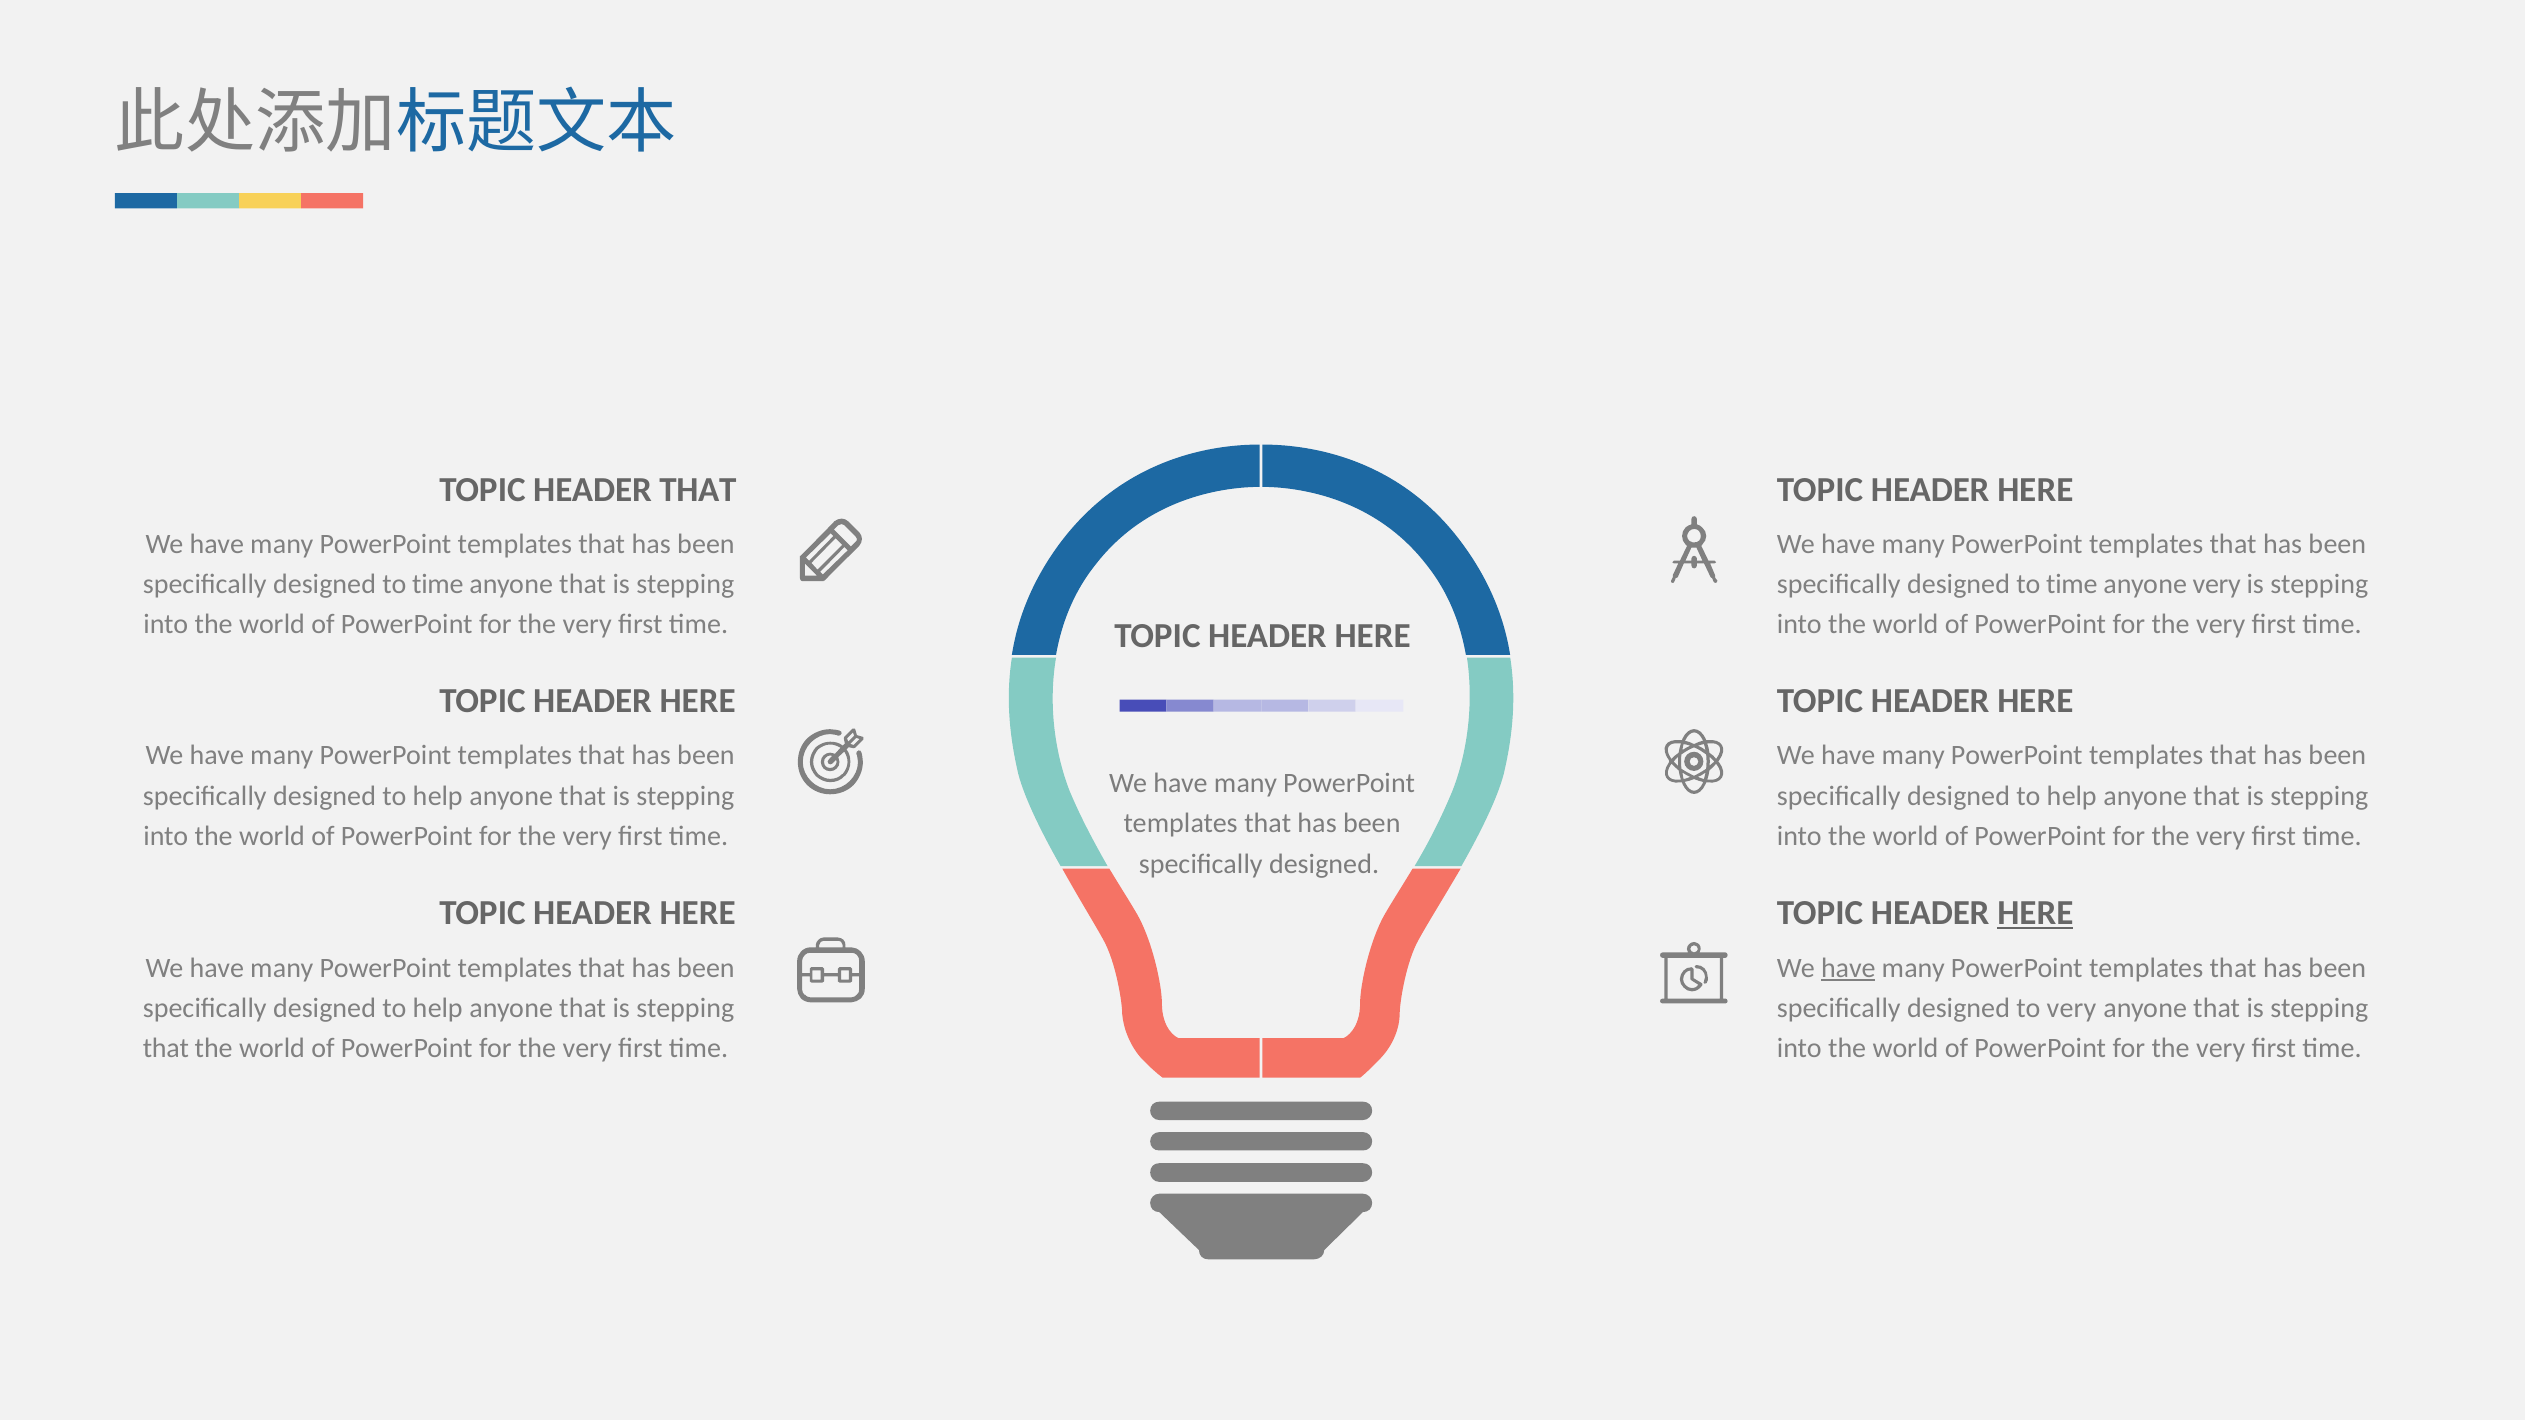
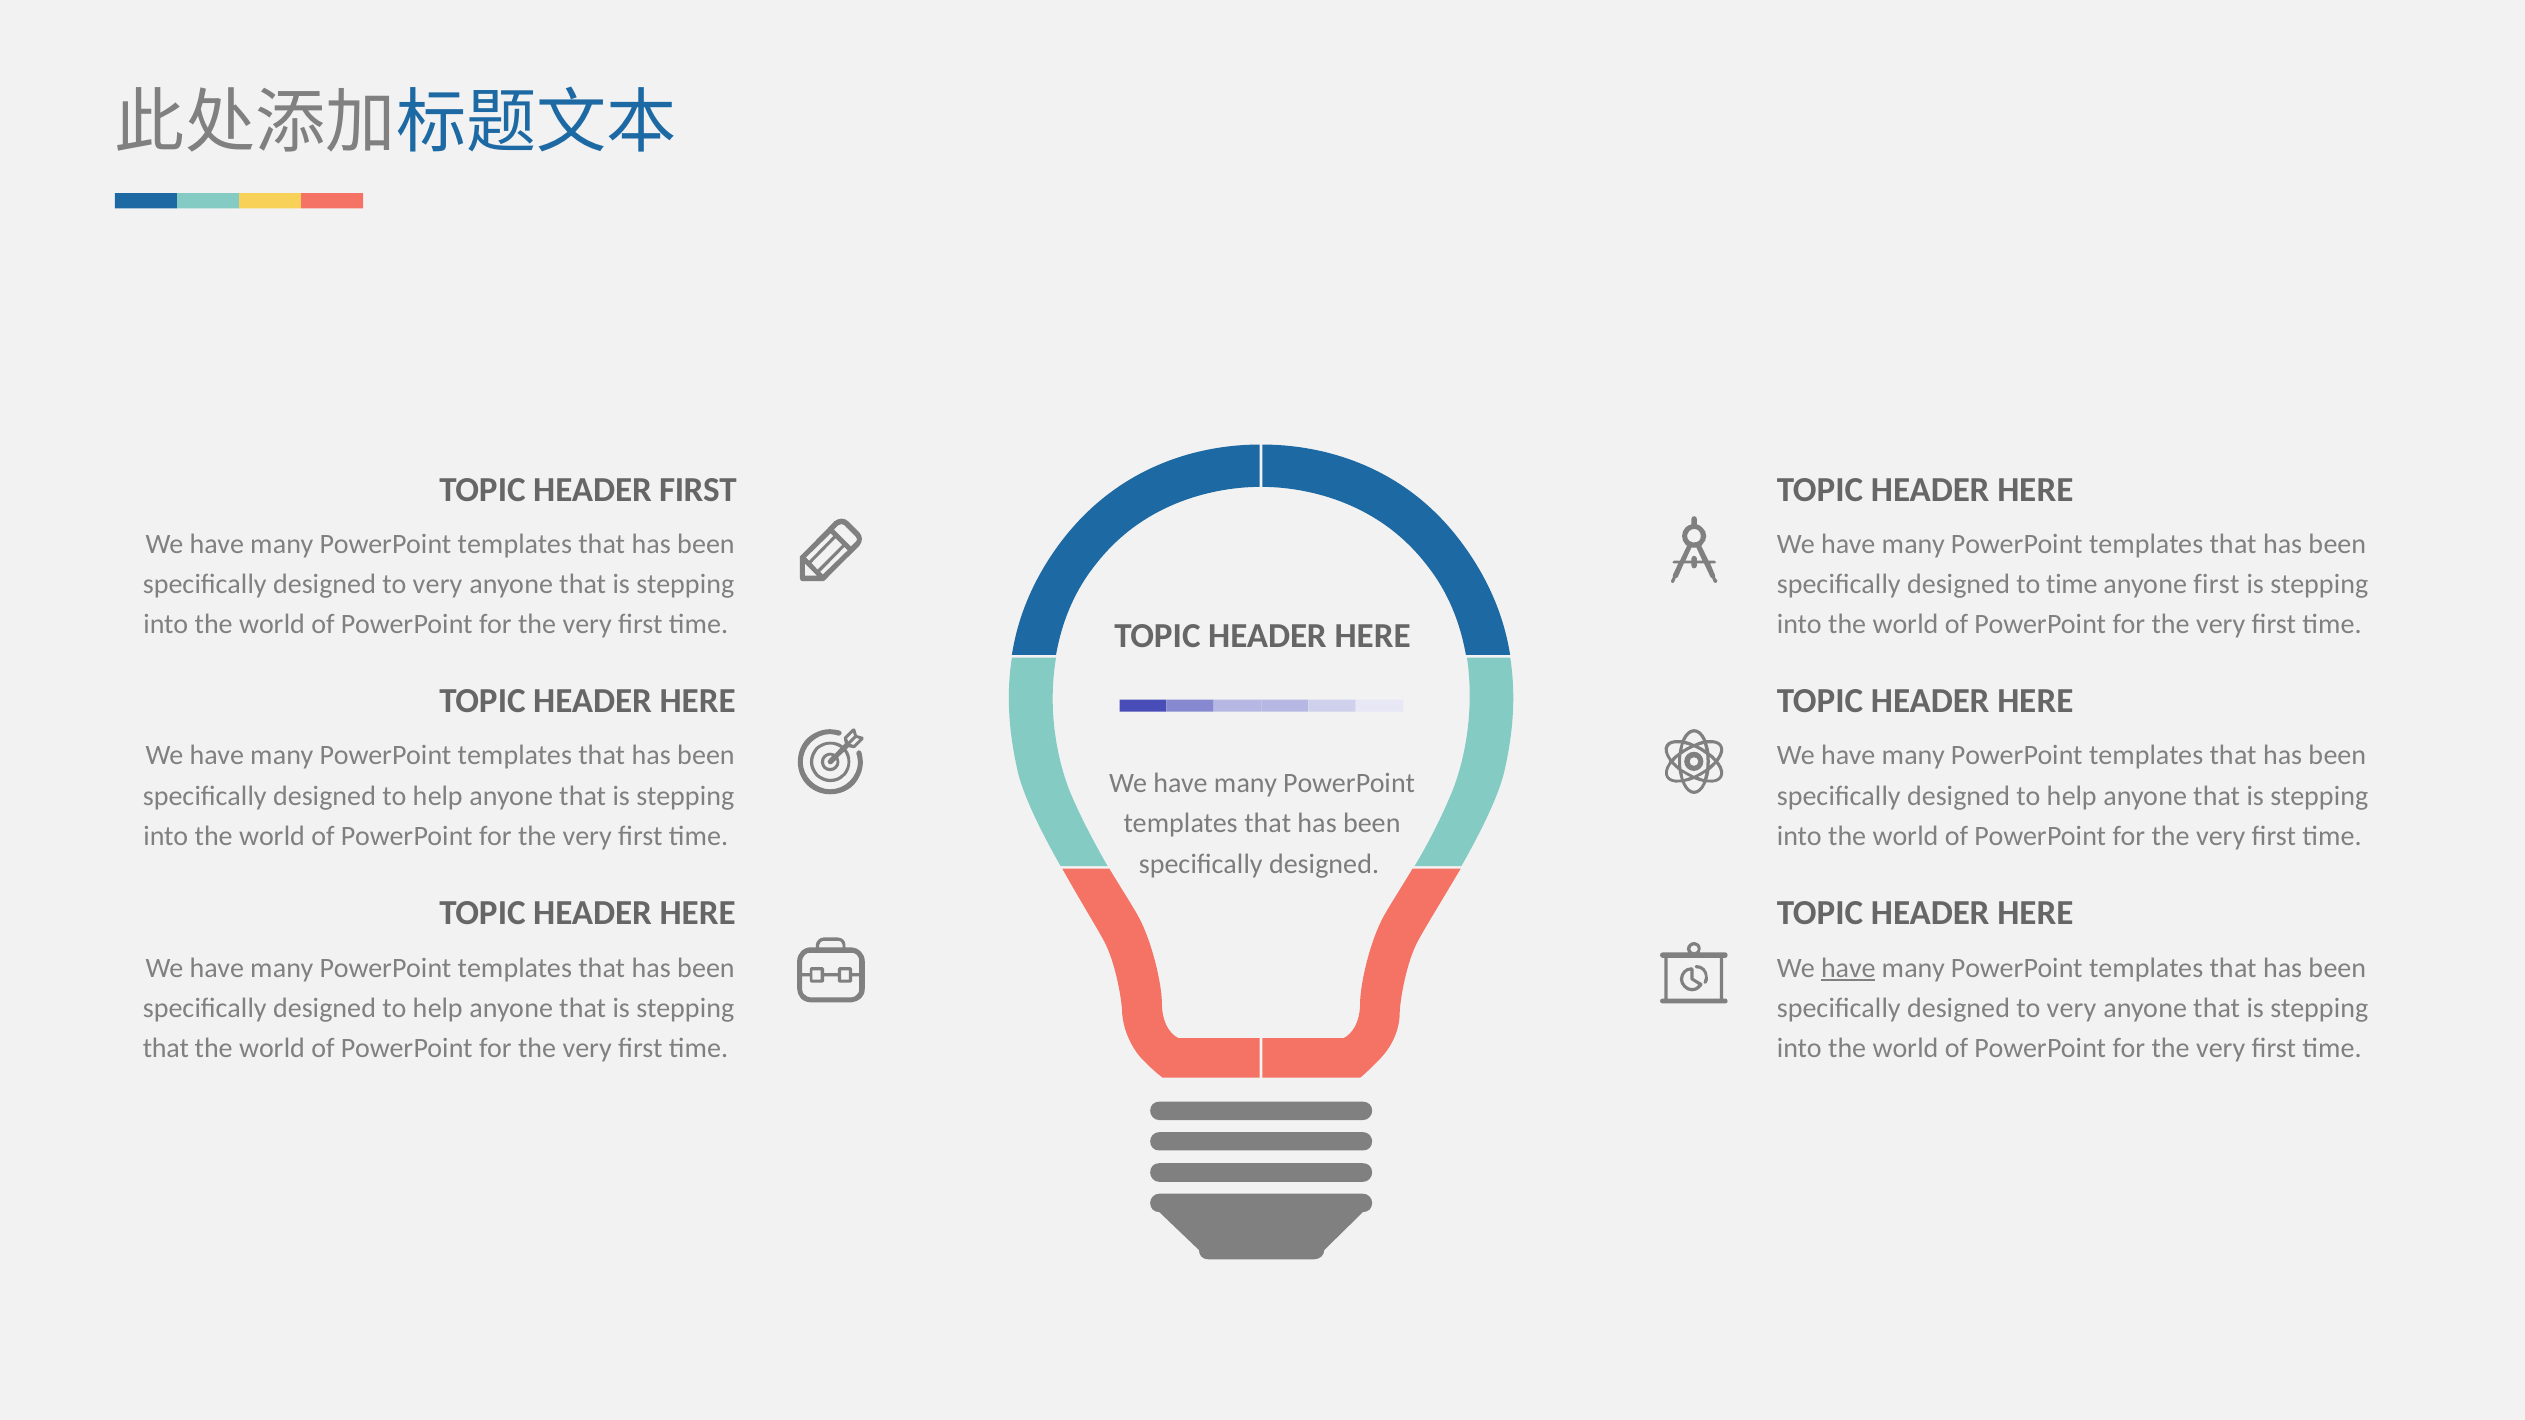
HEADER THAT: THAT -> FIRST
time at (438, 585): time -> very
anyone very: very -> first
HERE at (2035, 913) underline: present -> none
